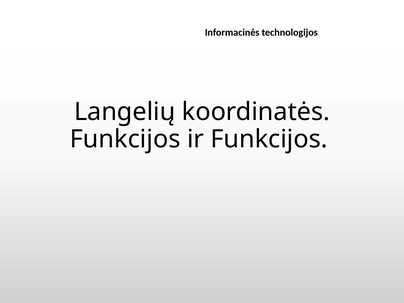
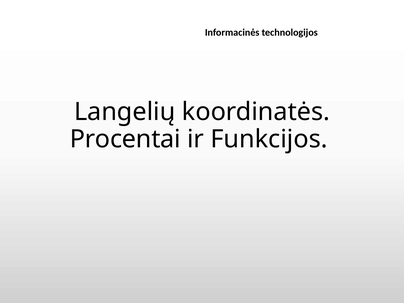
Funkcijos at (125, 139): Funkcijos -> Procentai
